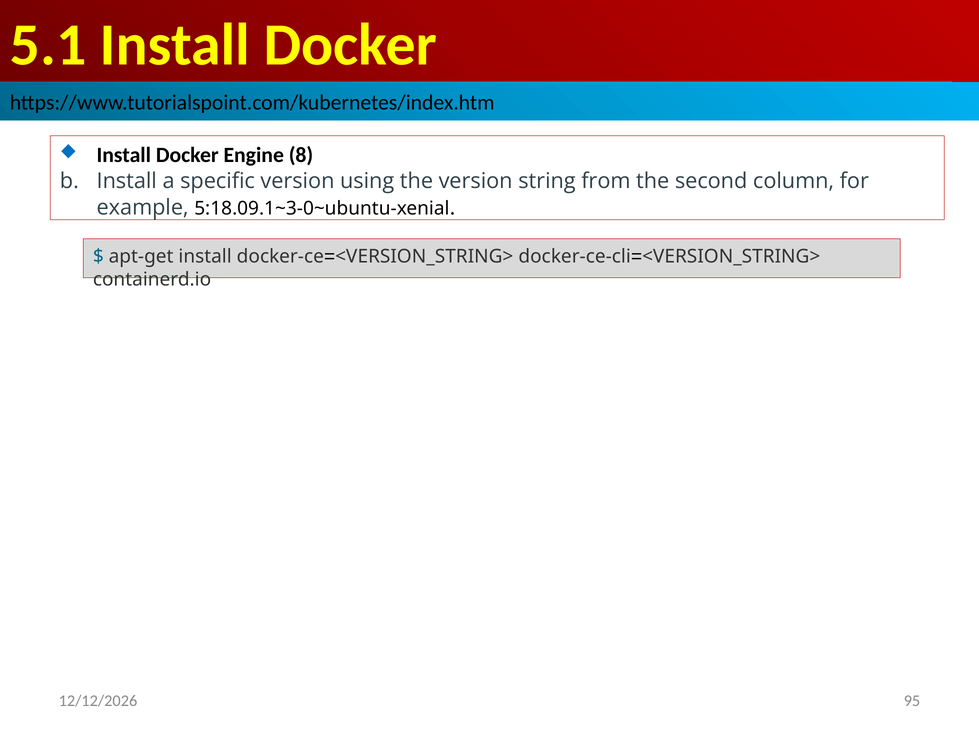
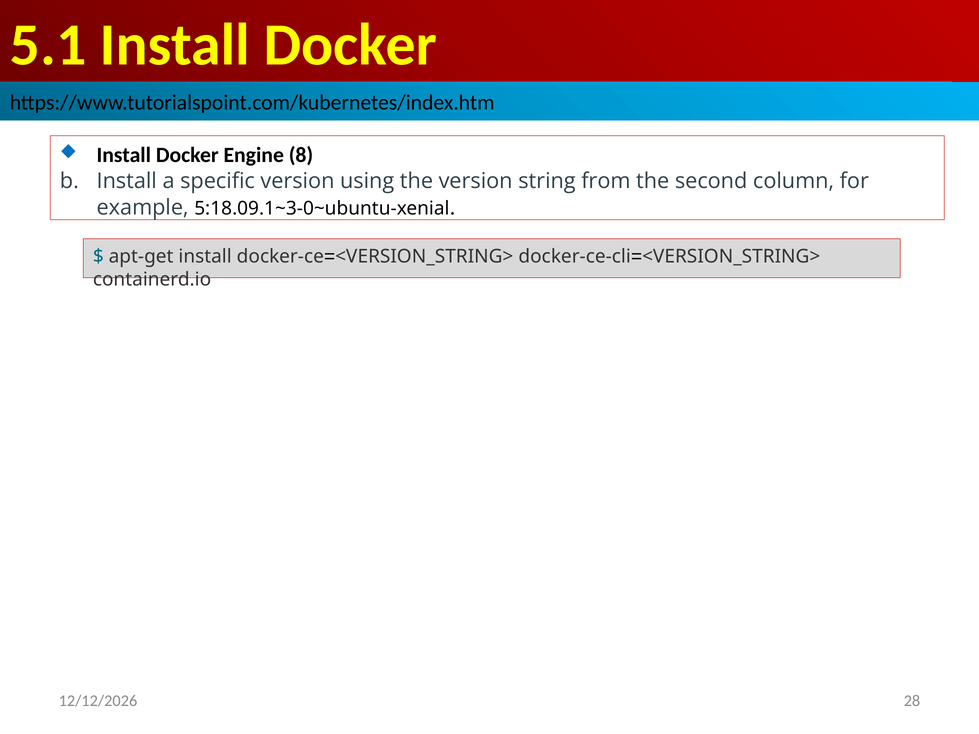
95: 95 -> 28
